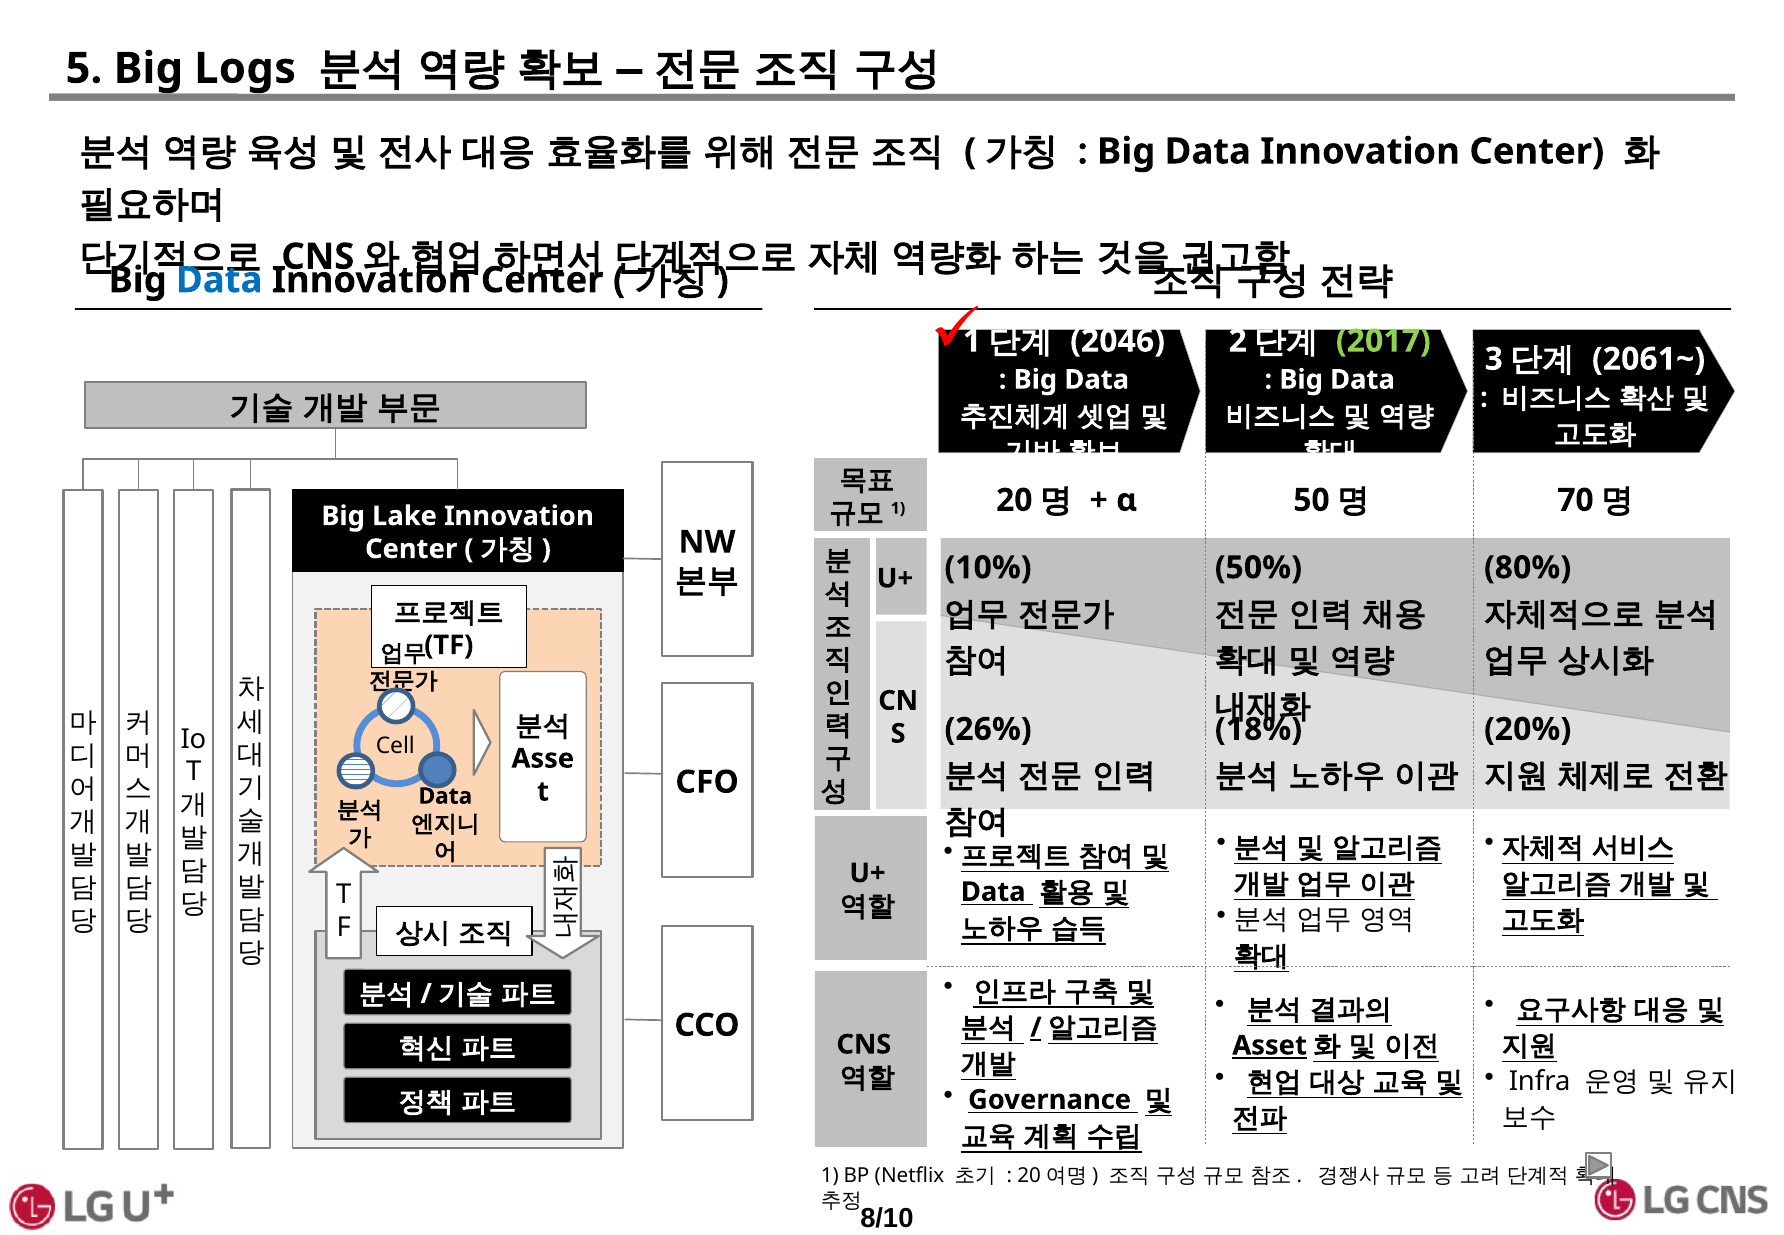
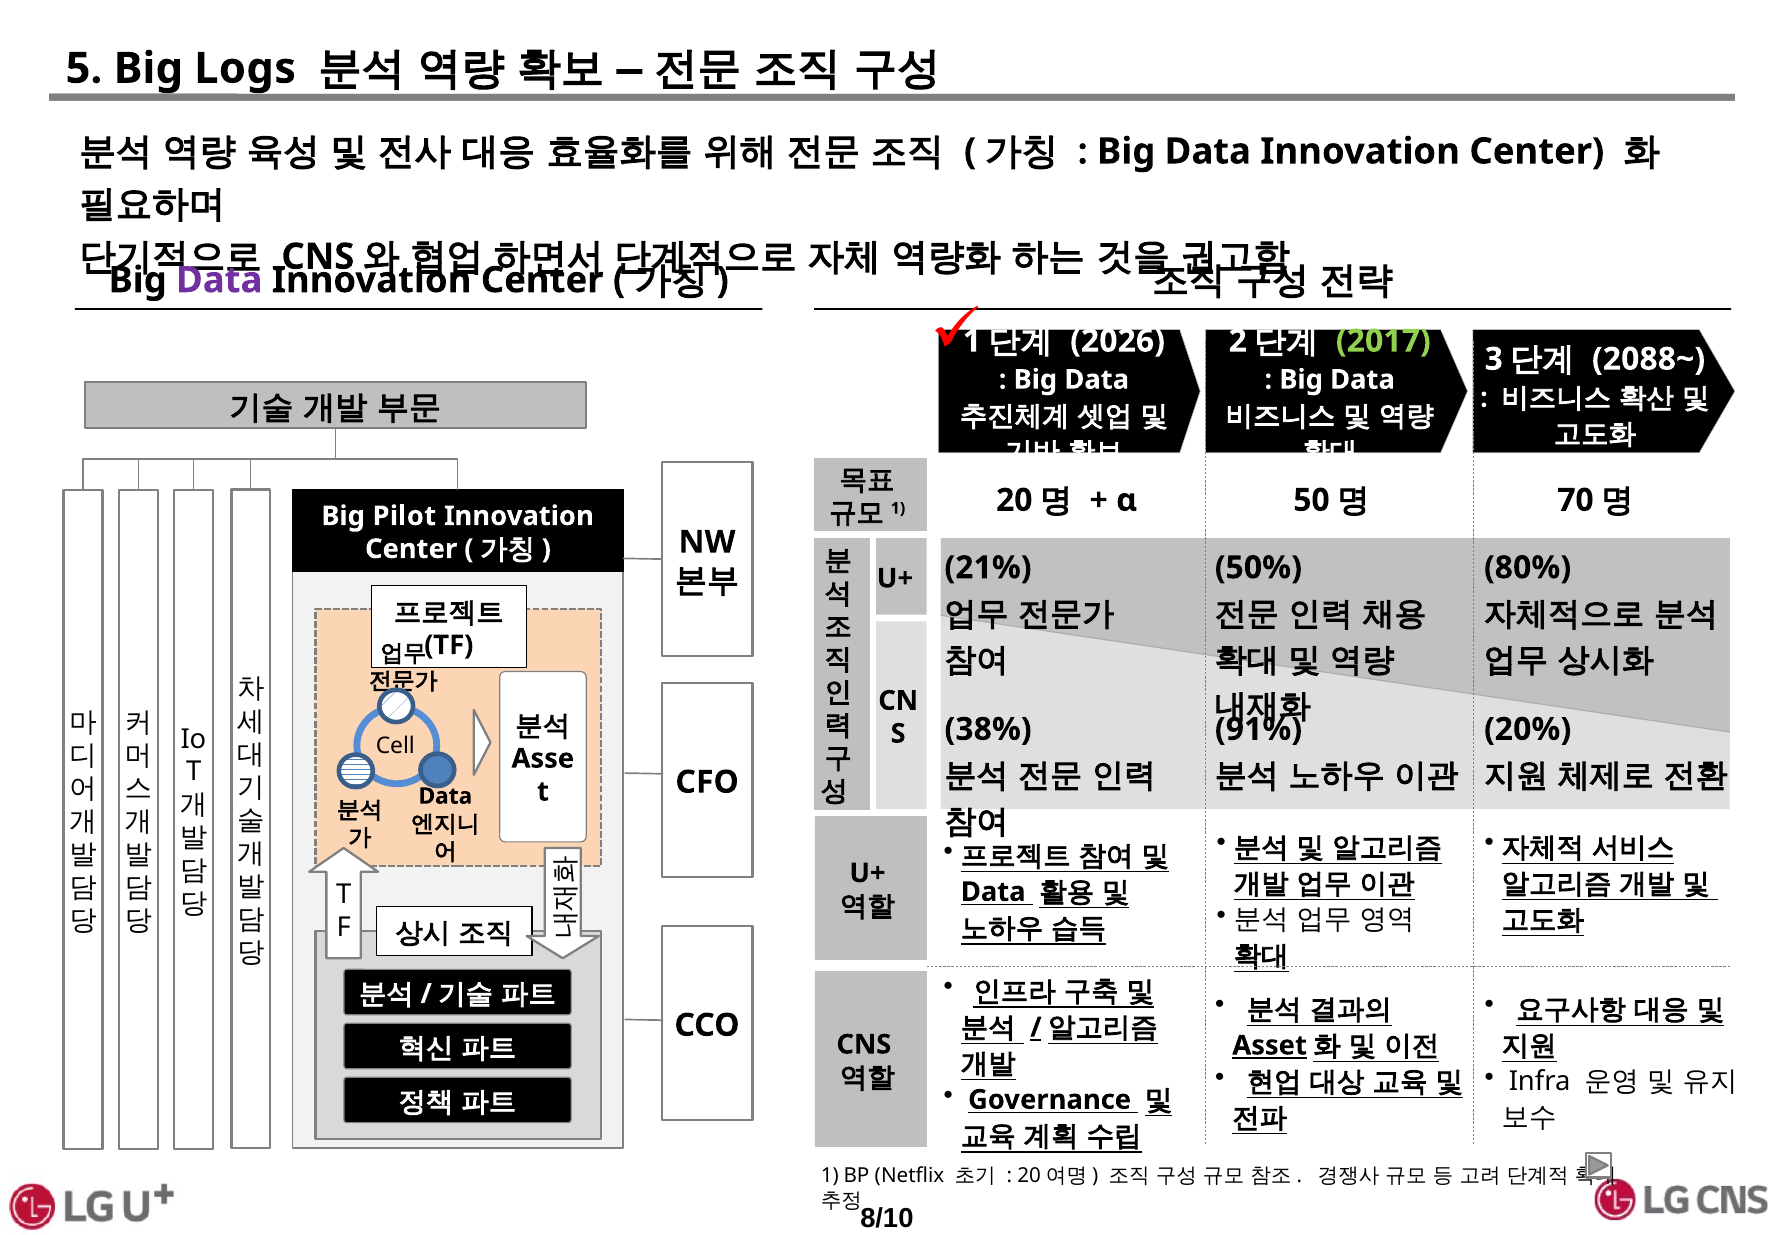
Data at (219, 280) colour: blue -> purple
2046: 2046 -> 2026
2061~: 2061~ -> 2088~
Lake: Lake -> Pilot
10%: 10% -> 21%
26%: 26% -> 38%
18%: 18% -> 91%
